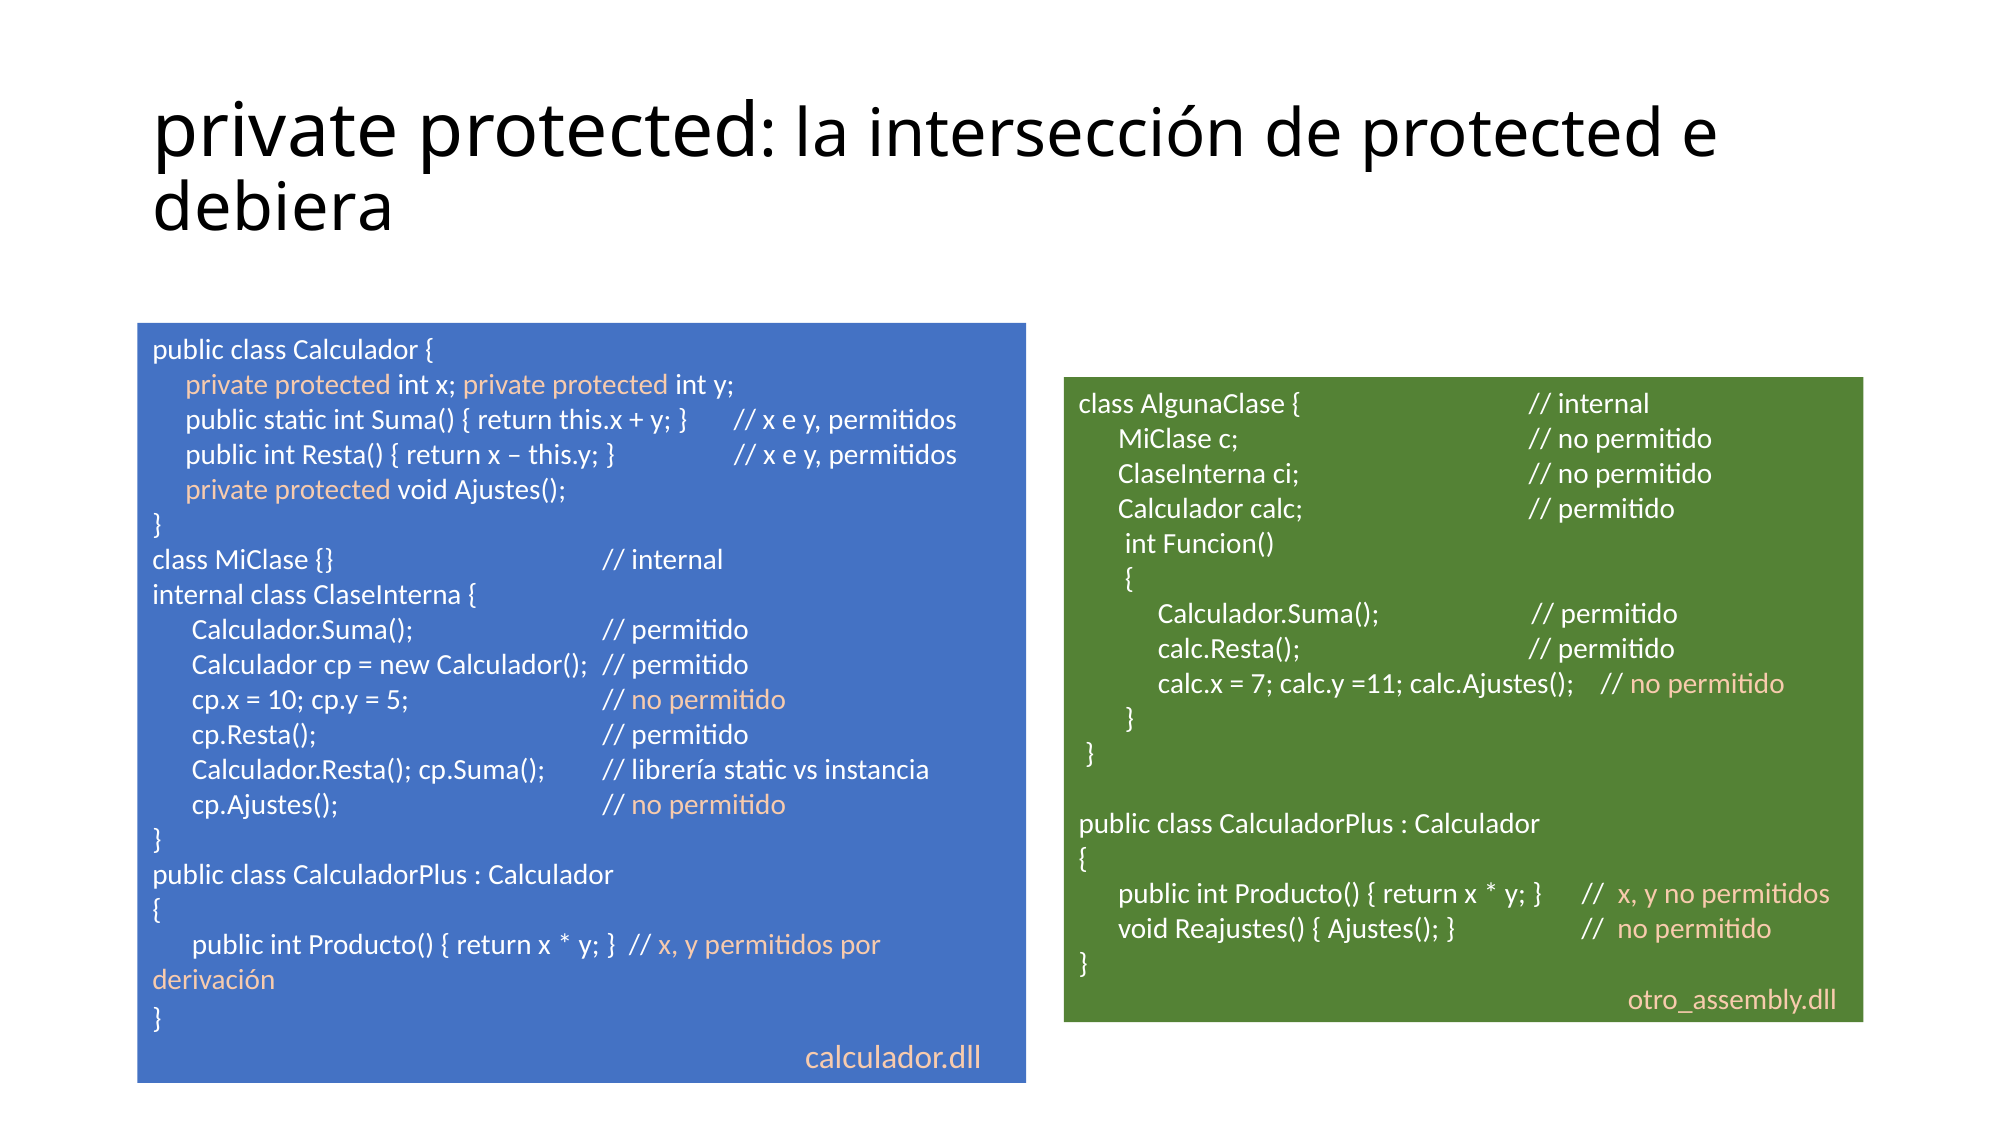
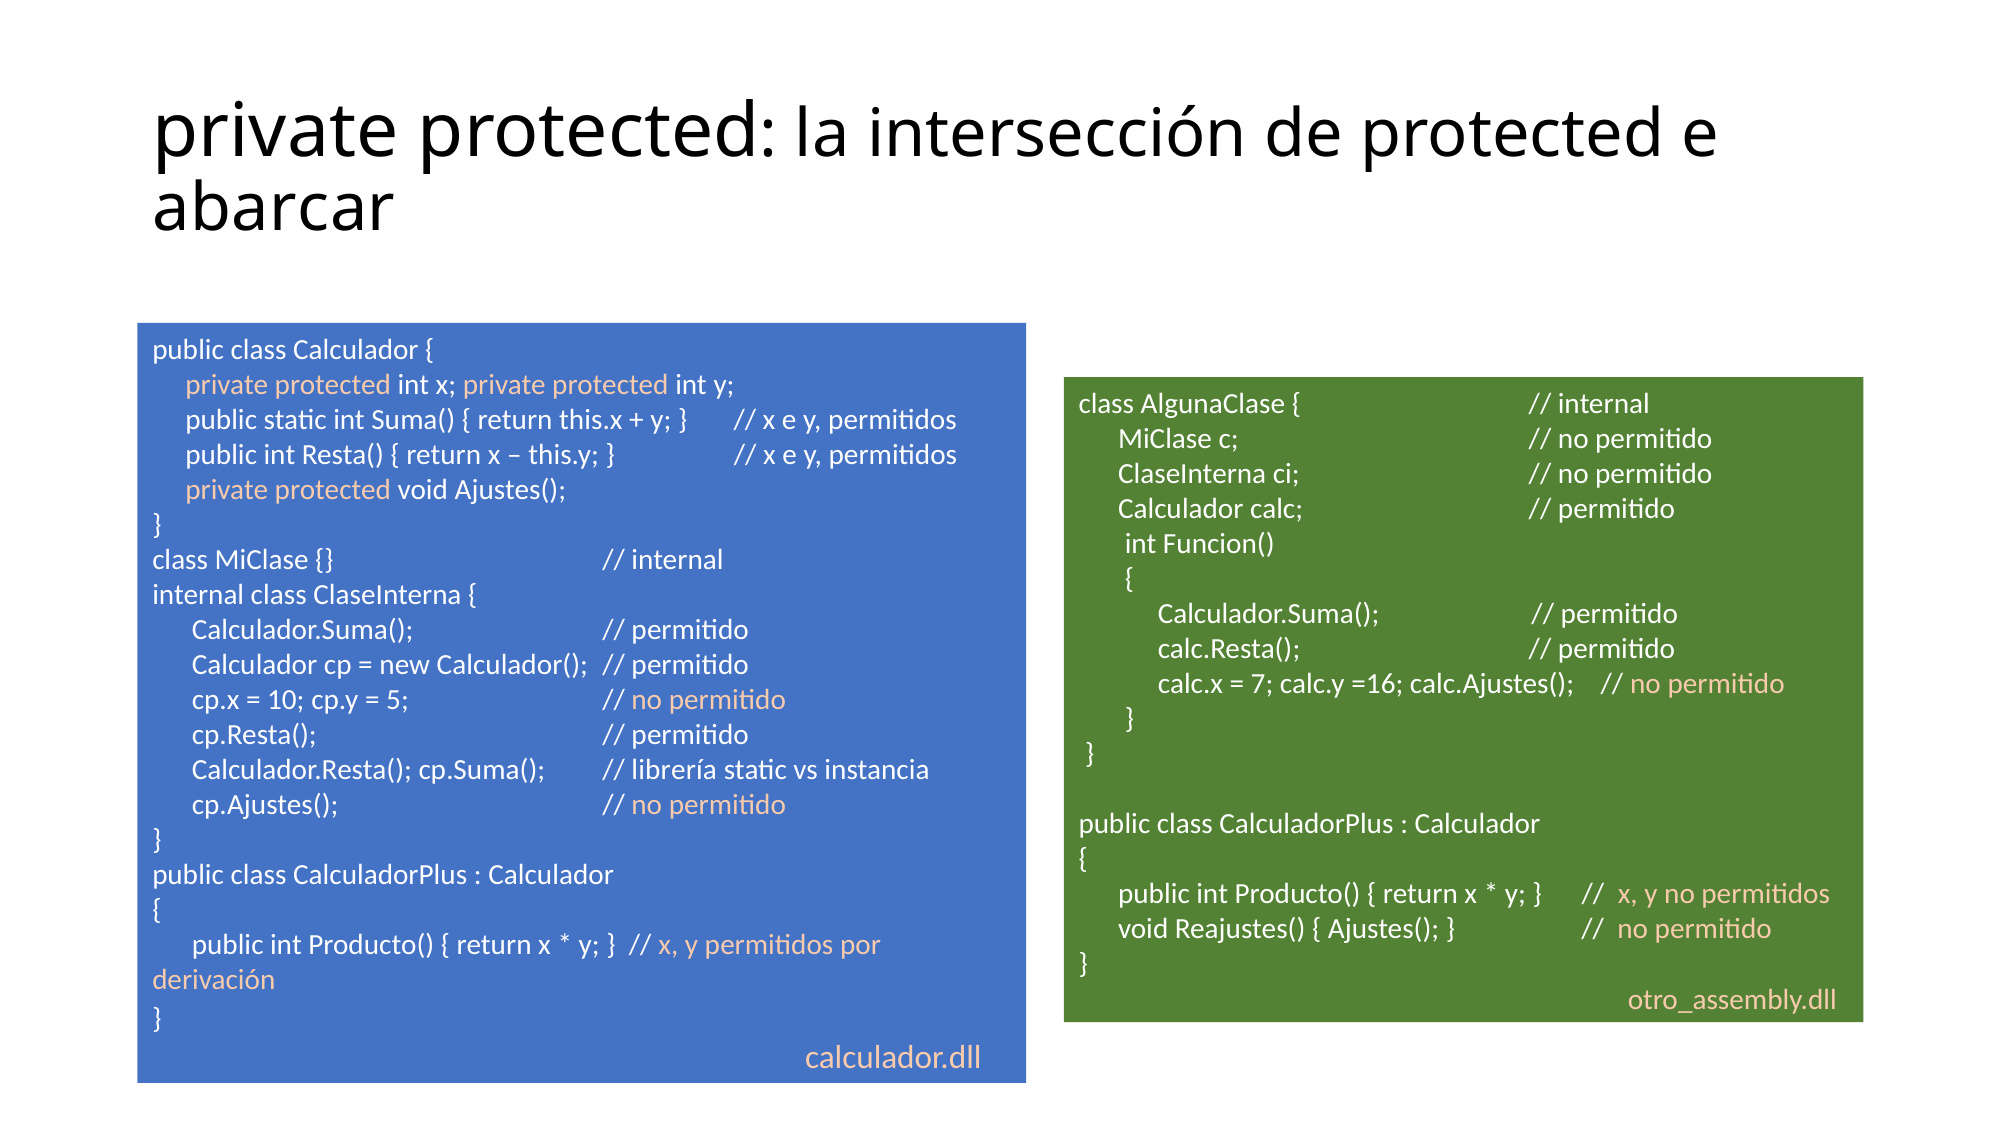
debiera: debiera -> abarcar
=11: =11 -> =16
